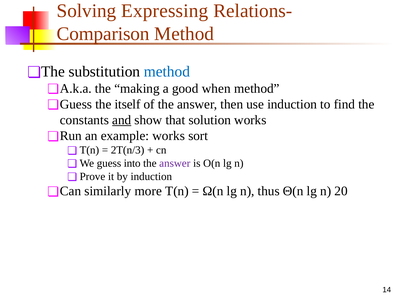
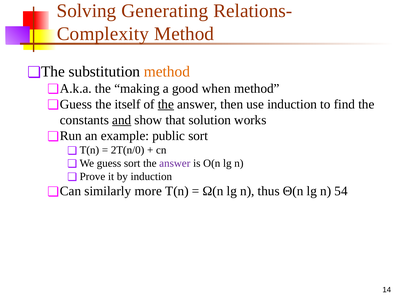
Expressing: Expressing -> Generating
Comparison: Comparison -> Complexity
method at (167, 72) colour: blue -> orange
the at (166, 104) underline: none -> present
example works: works -> public
2T(n/3: 2T(n/3 -> 2T(n/0
guess into: into -> sort
20: 20 -> 54
